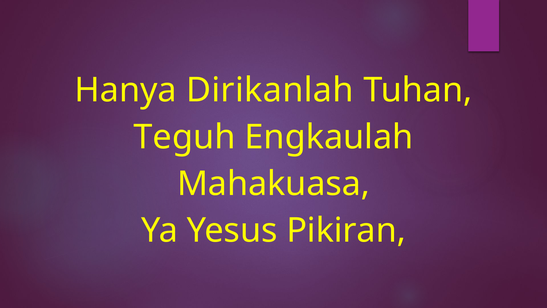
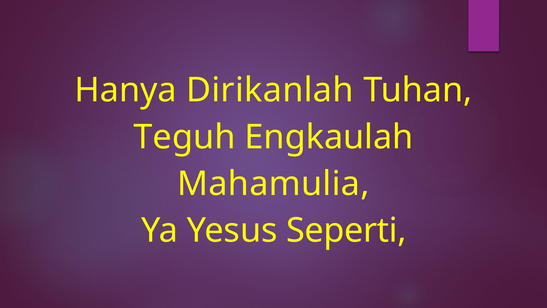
Mahakuasa: Mahakuasa -> Mahamulia
Pikiran: Pikiran -> Seperti
